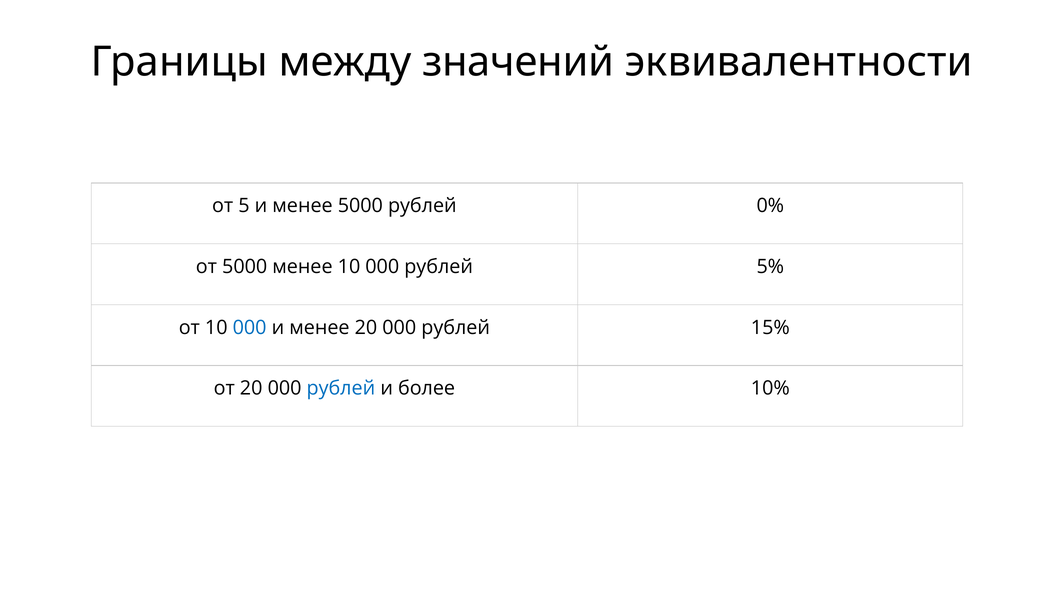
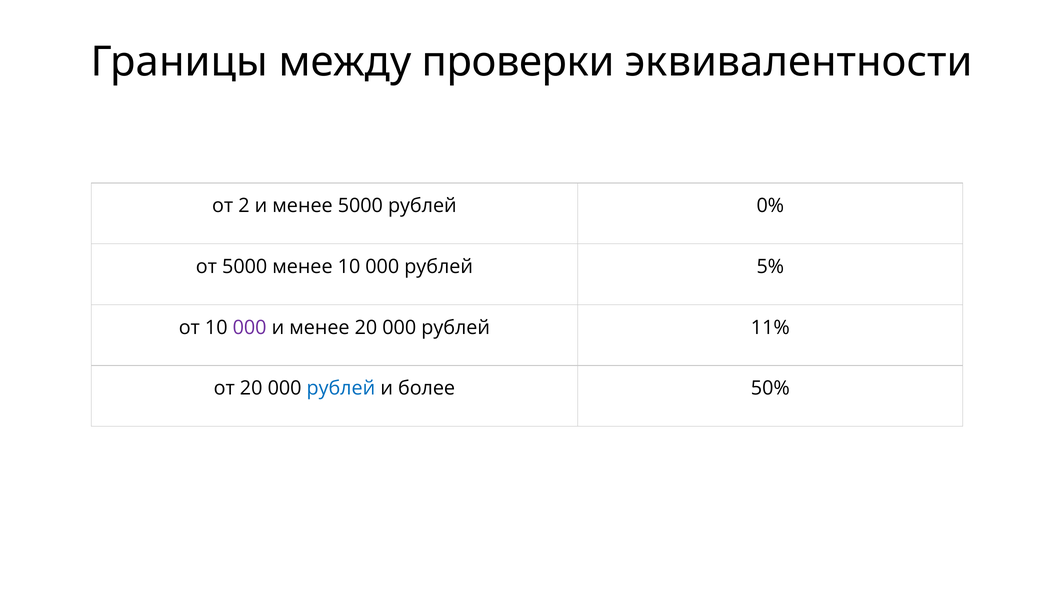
значений: значений -> проверки
5: 5 -> 2
000 at (250, 327) colour: blue -> purple
15%: 15% -> 11%
10%: 10% -> 50%
